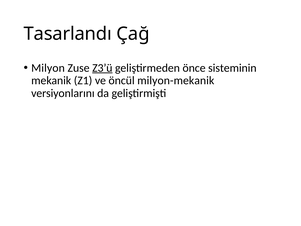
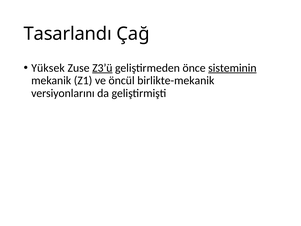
Milyon: Milyon -> Yüksek
sisteminin underline: none -> present
milyon-mekanik: milyon-mekanik -> birlikte-mekanik
